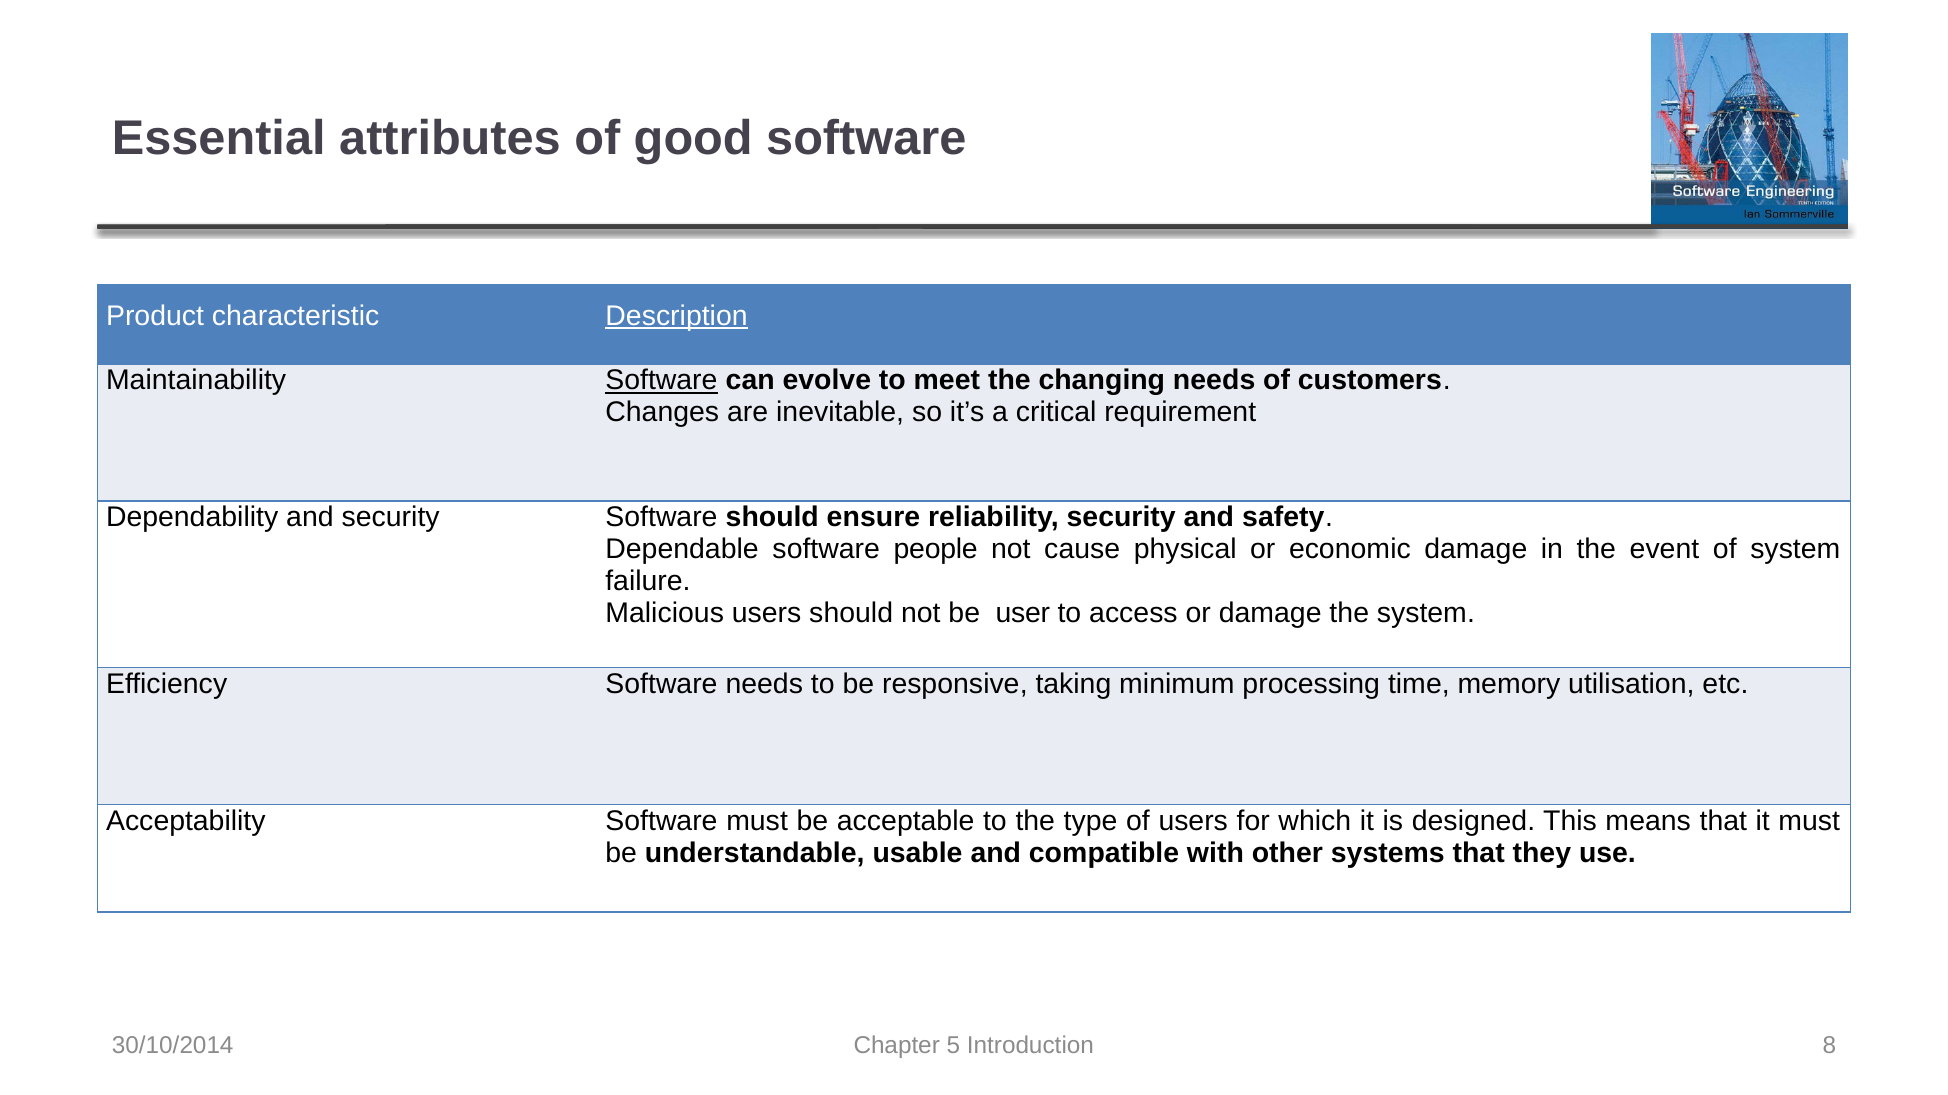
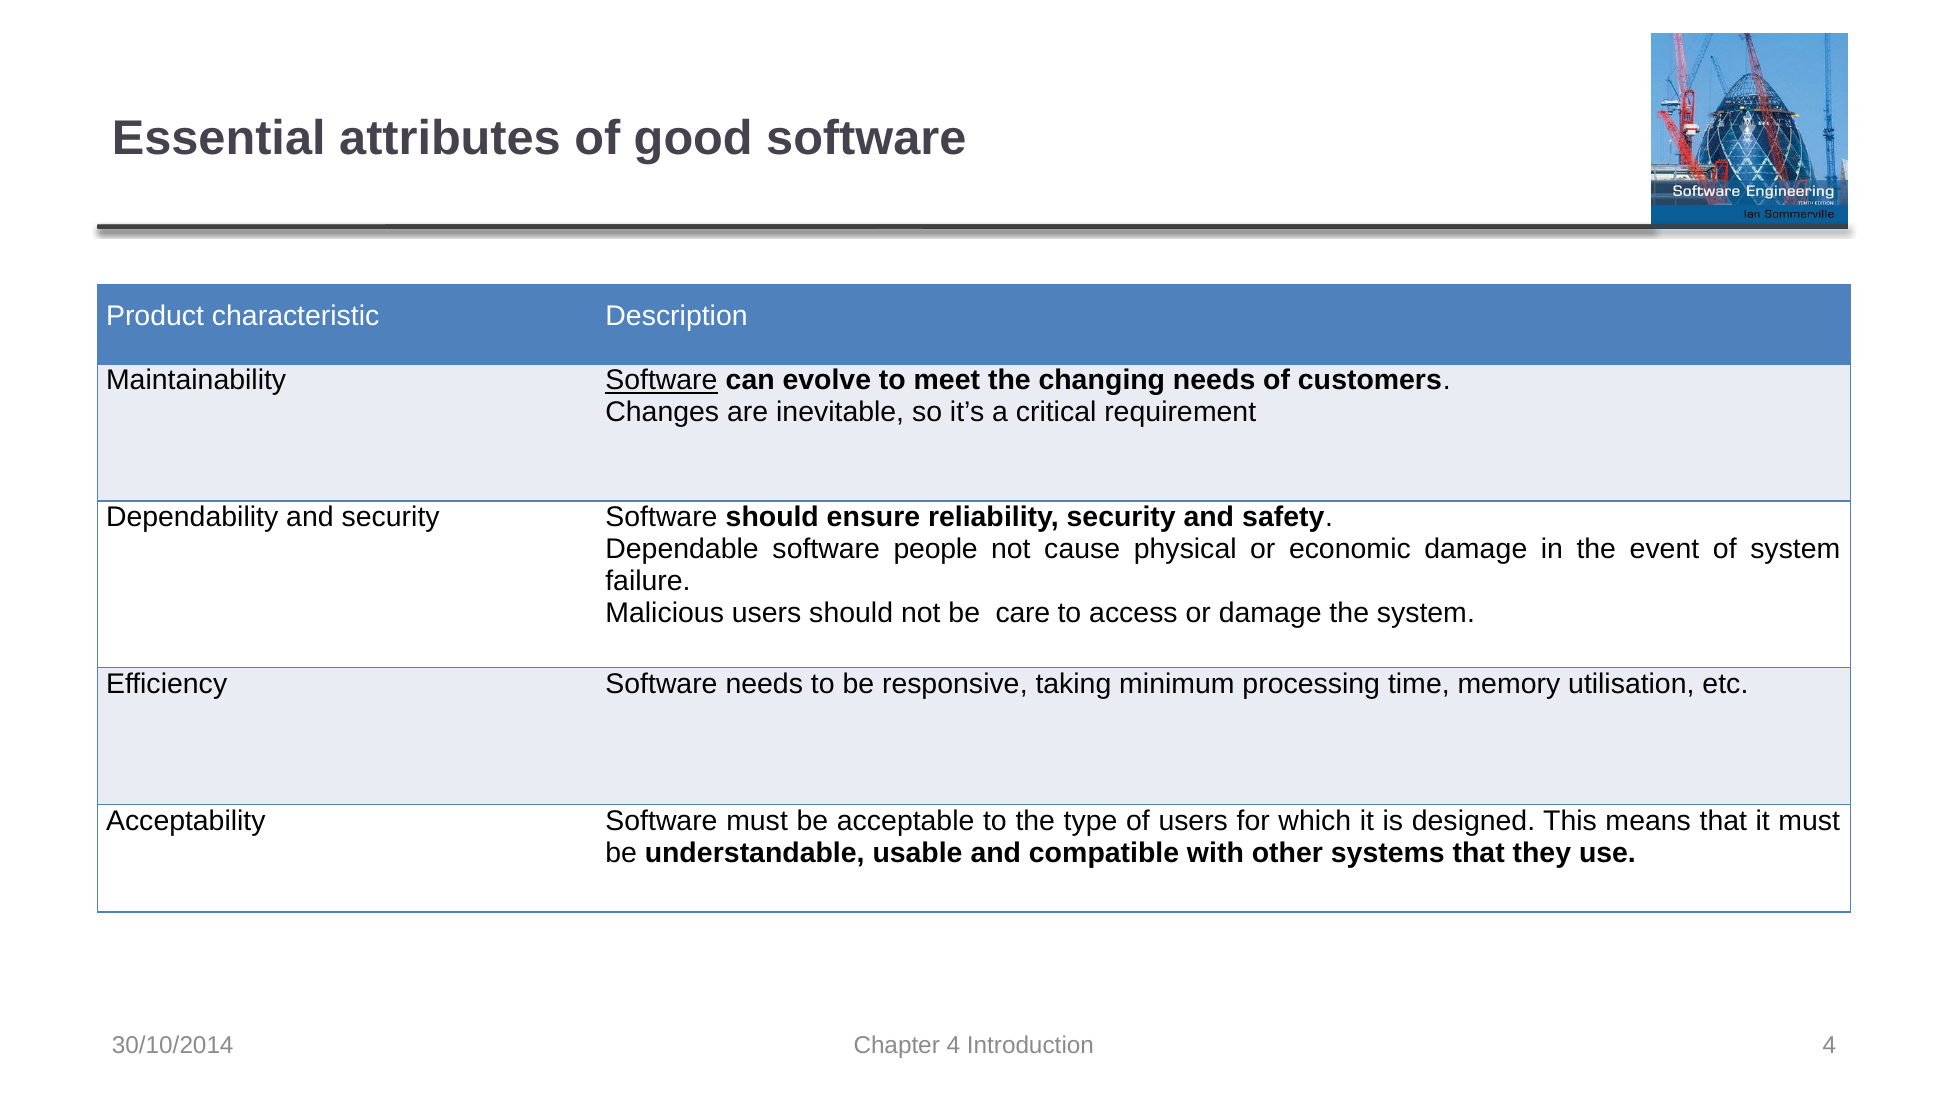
Description underline: present -> none
user: user -> care
Chapter 5: 5 -> 4
30/10/2014 8: 8 -> 4
